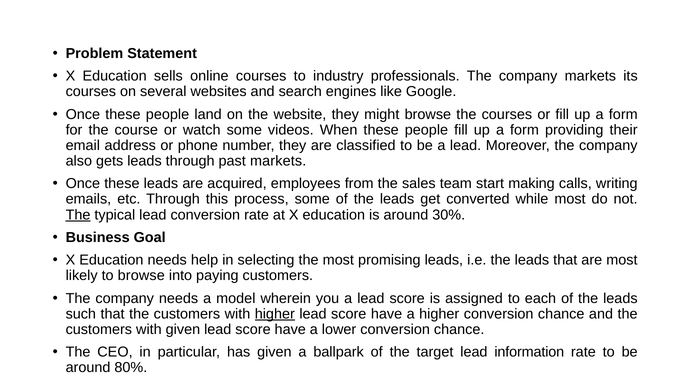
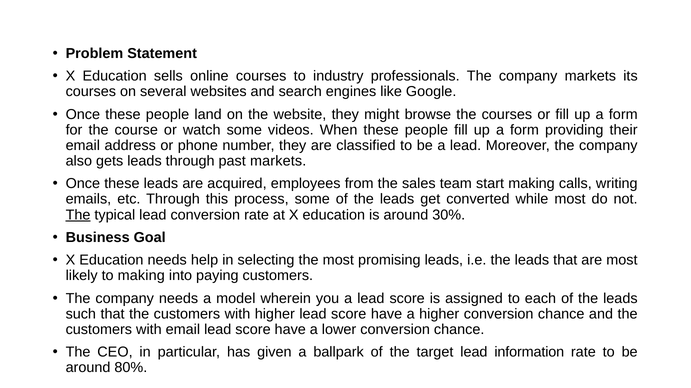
to browse: browse -> making
higher at (275, 314) underline: present -> none
with given: given -> email
